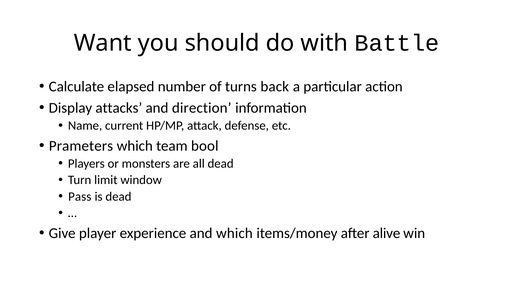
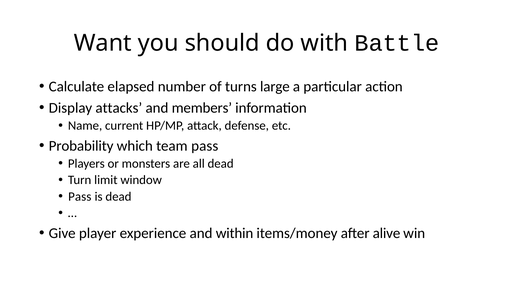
back: back -> large
direction: direction -> members
Prameters: Prameters -> Probability
team bool: bool -> pass
and which: which -> within
